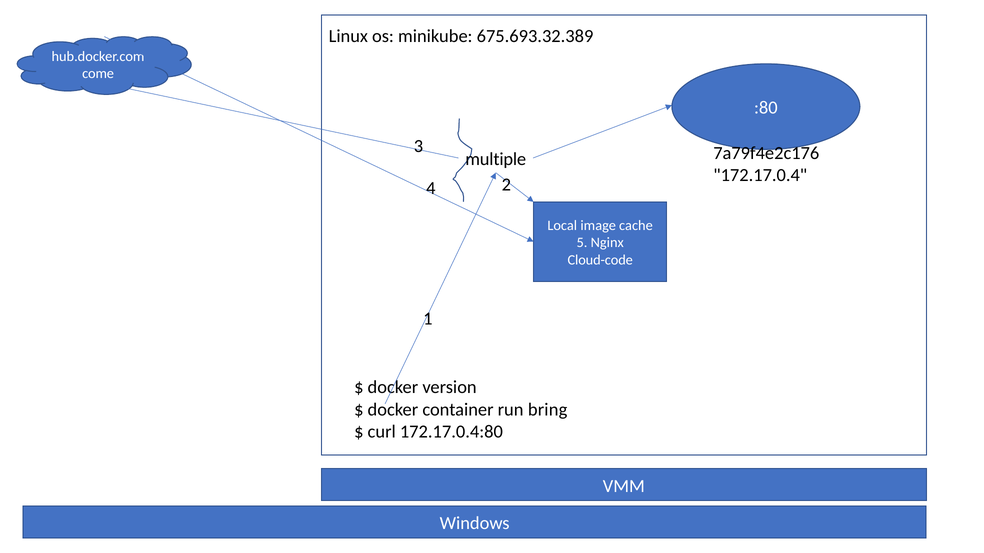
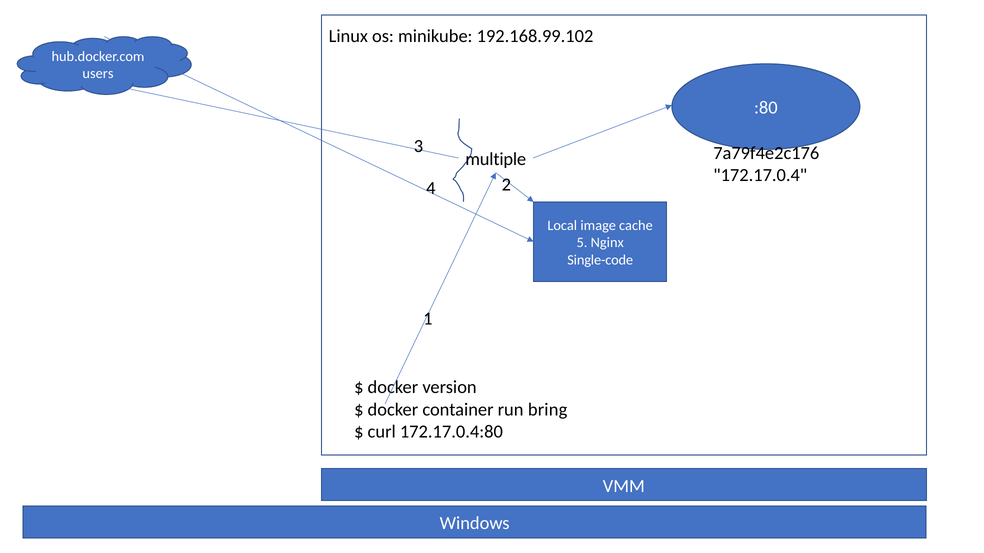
675.693.32.389: 675.693.32.389 -> 192.168.99.102
come: come -> users
Cloud-code: Cloud-code -> Single-code
